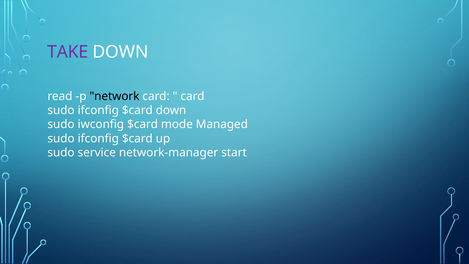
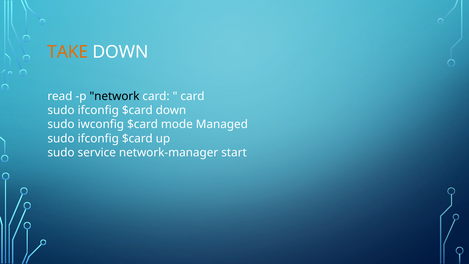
TAKE colour: purple -> orange
